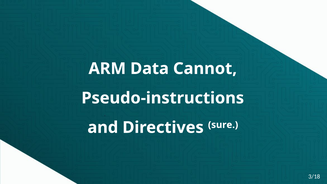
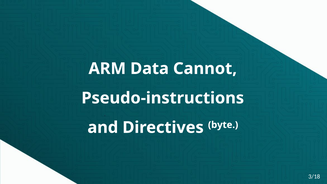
sure: sure -> byte
